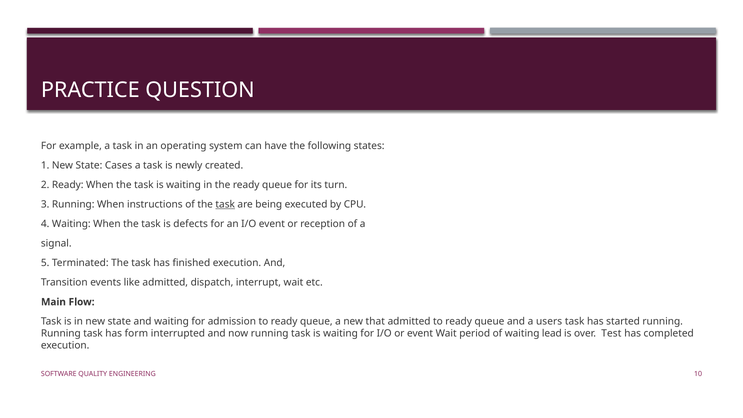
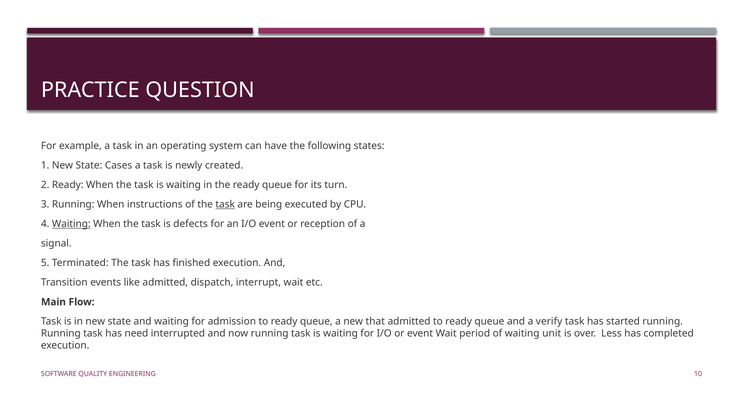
Waiting at (71, 224) underline: none -> present
users: users -> verify
form: form -> need
lead: lead -> unit
Test: Test -> Less
